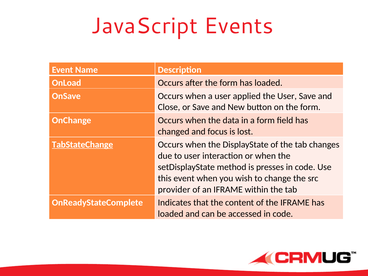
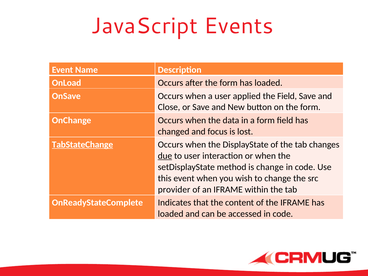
the User: User -> Field
due underline: none -> present
is presses: presses -> change
